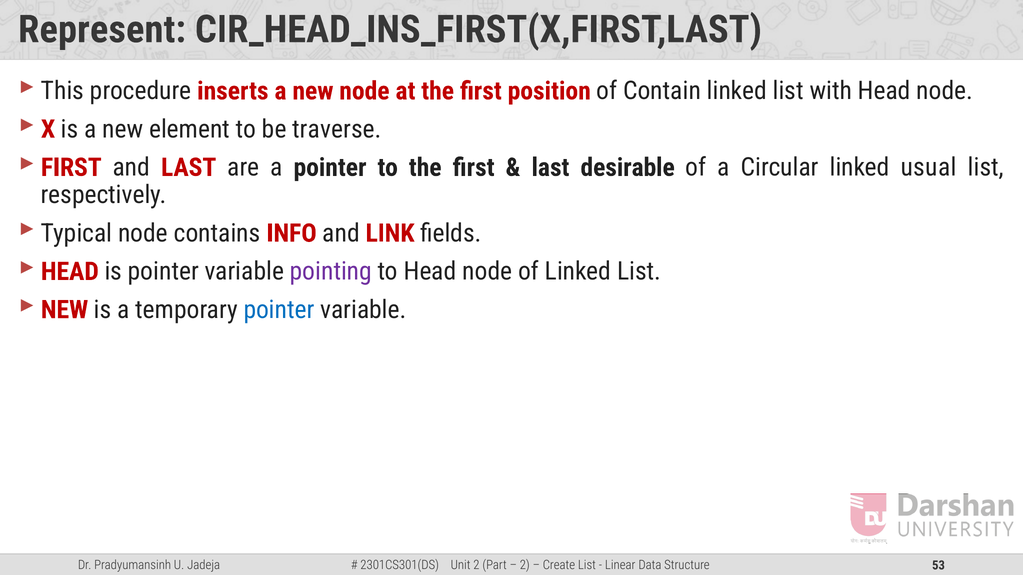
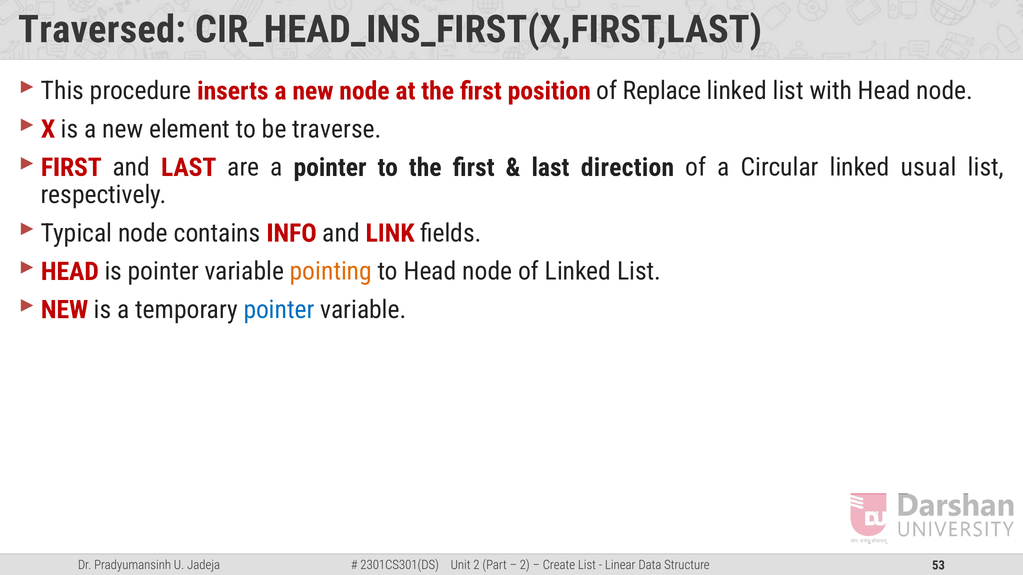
Represent: Represent -> Traversed
Contain: Contain -> Replace
desirable: desirable -> direction
pointing colour: purple -> orange
